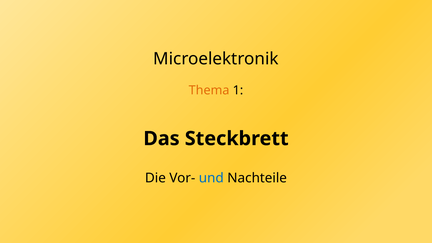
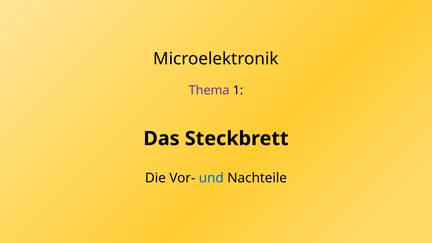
Thema colour: orange -> purple
